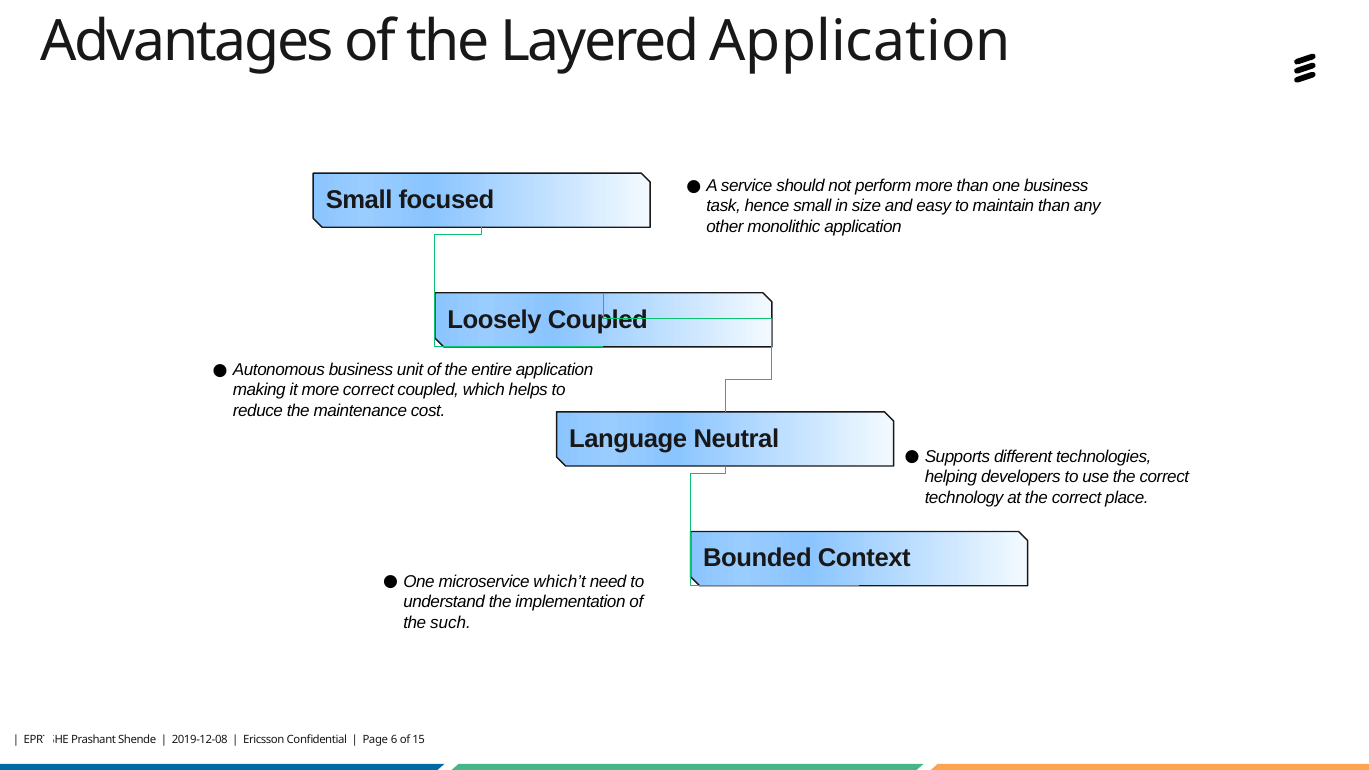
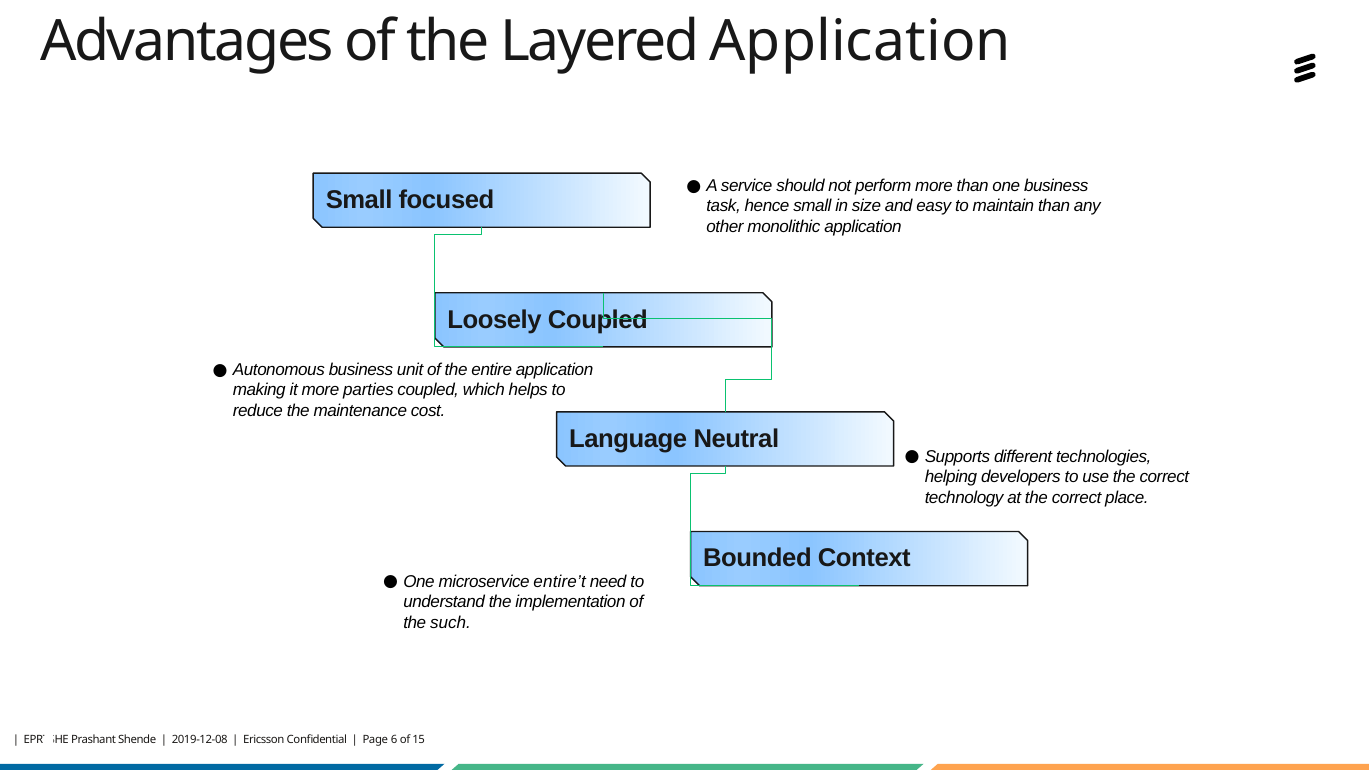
more correct: correct -> parties
which’t: which’t -> entire’t
